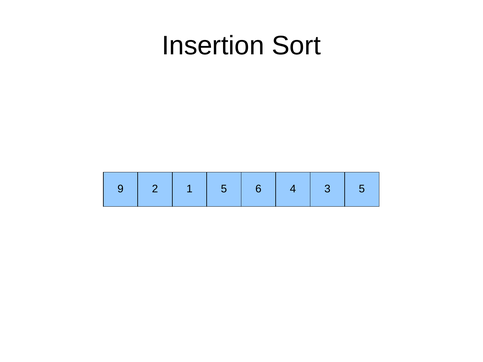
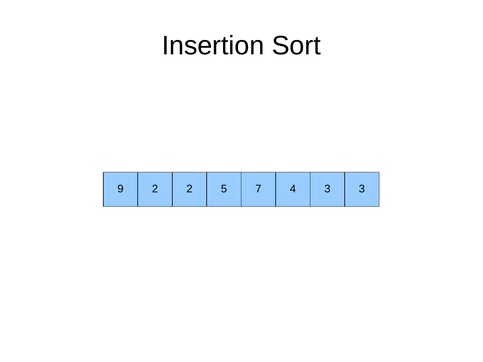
2 1: 1 -> 2
6: 6 -> 7
3 5: 5 -> 3
